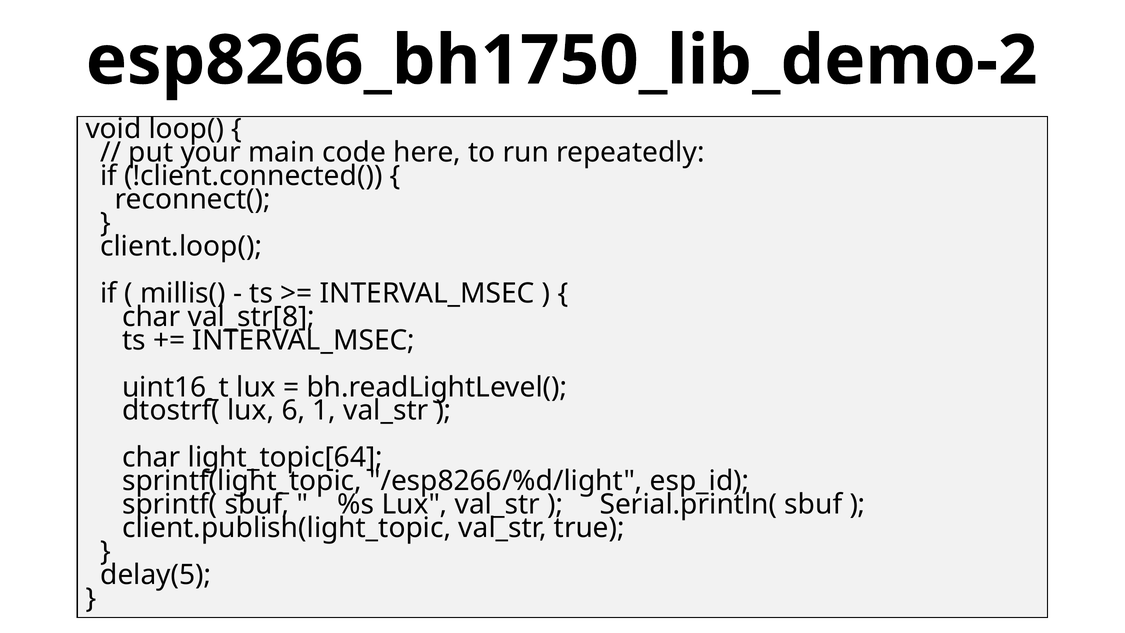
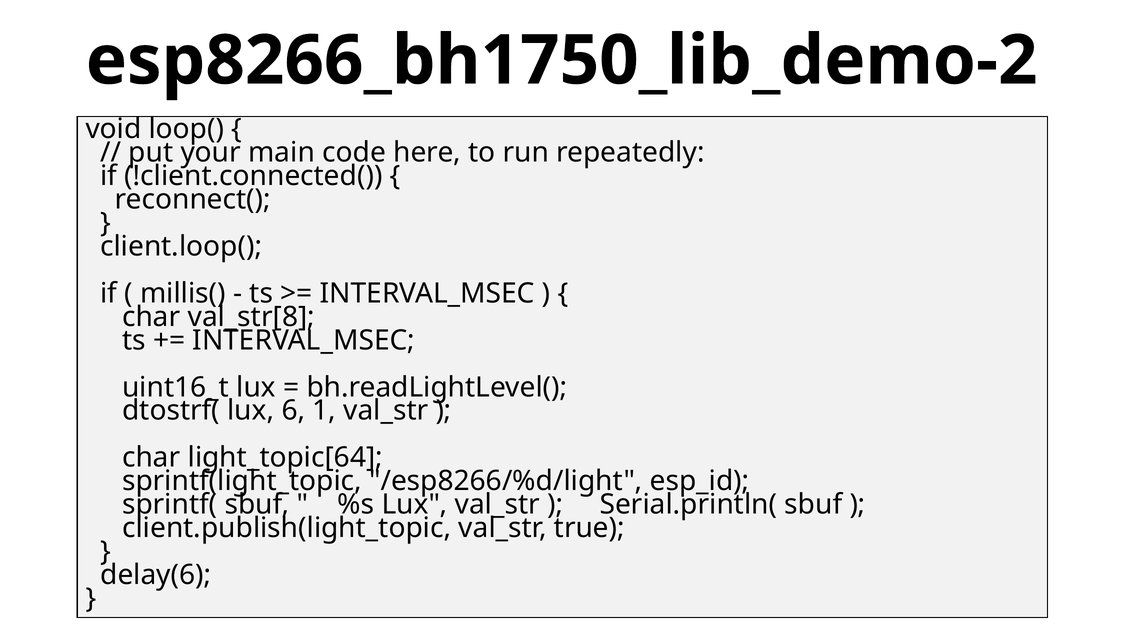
delay(5: delay(5 -> delay(6
